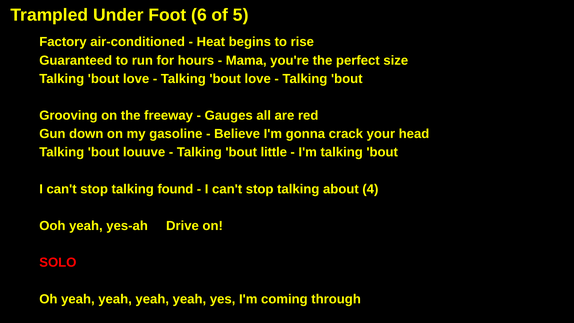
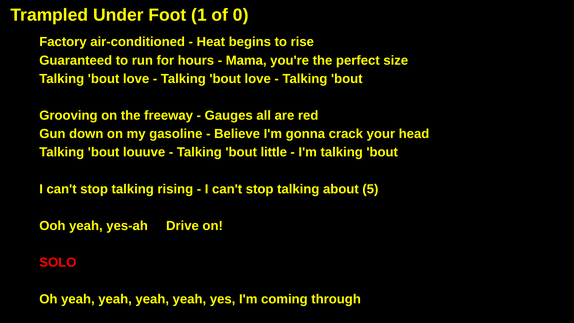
6: 6 -> 1
5: 5 -> 0
found: found -> rising
4: 4 -> 5
